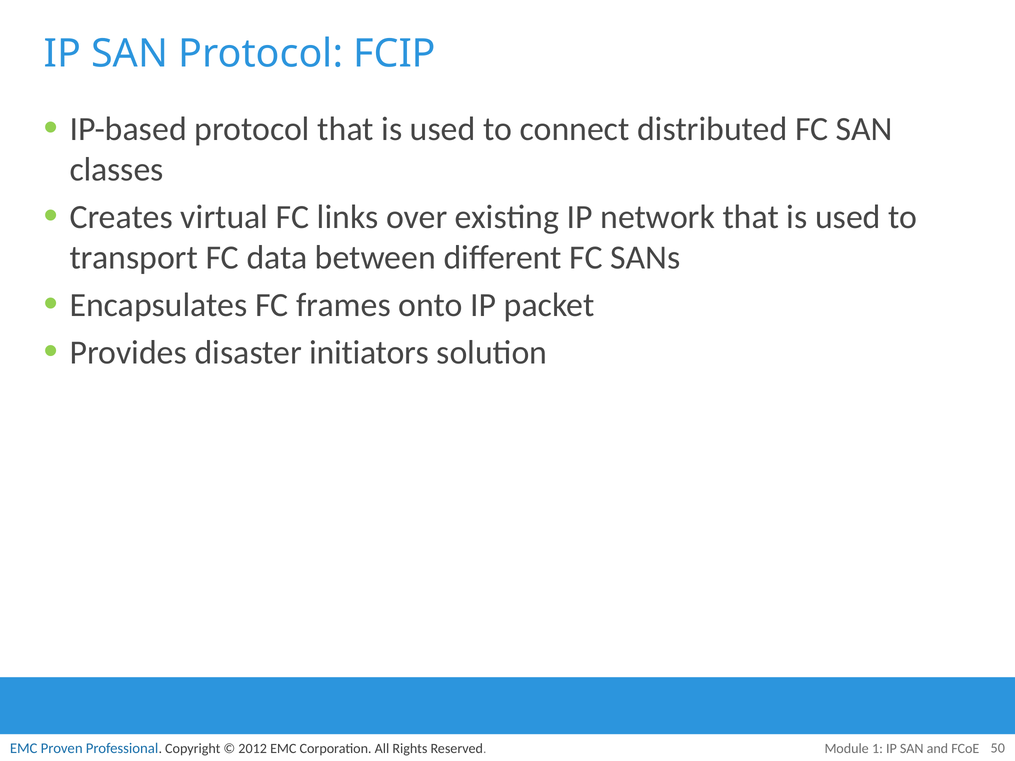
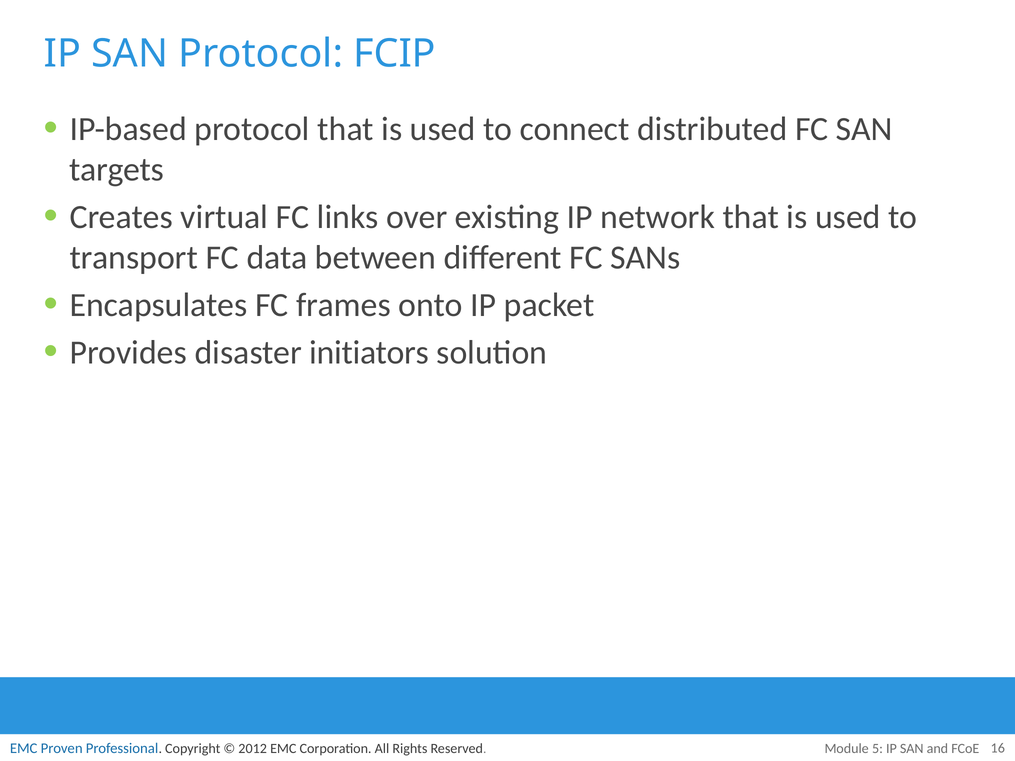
classes: classes -> targets
1: 1 -> 5
50: 50 -> 16
